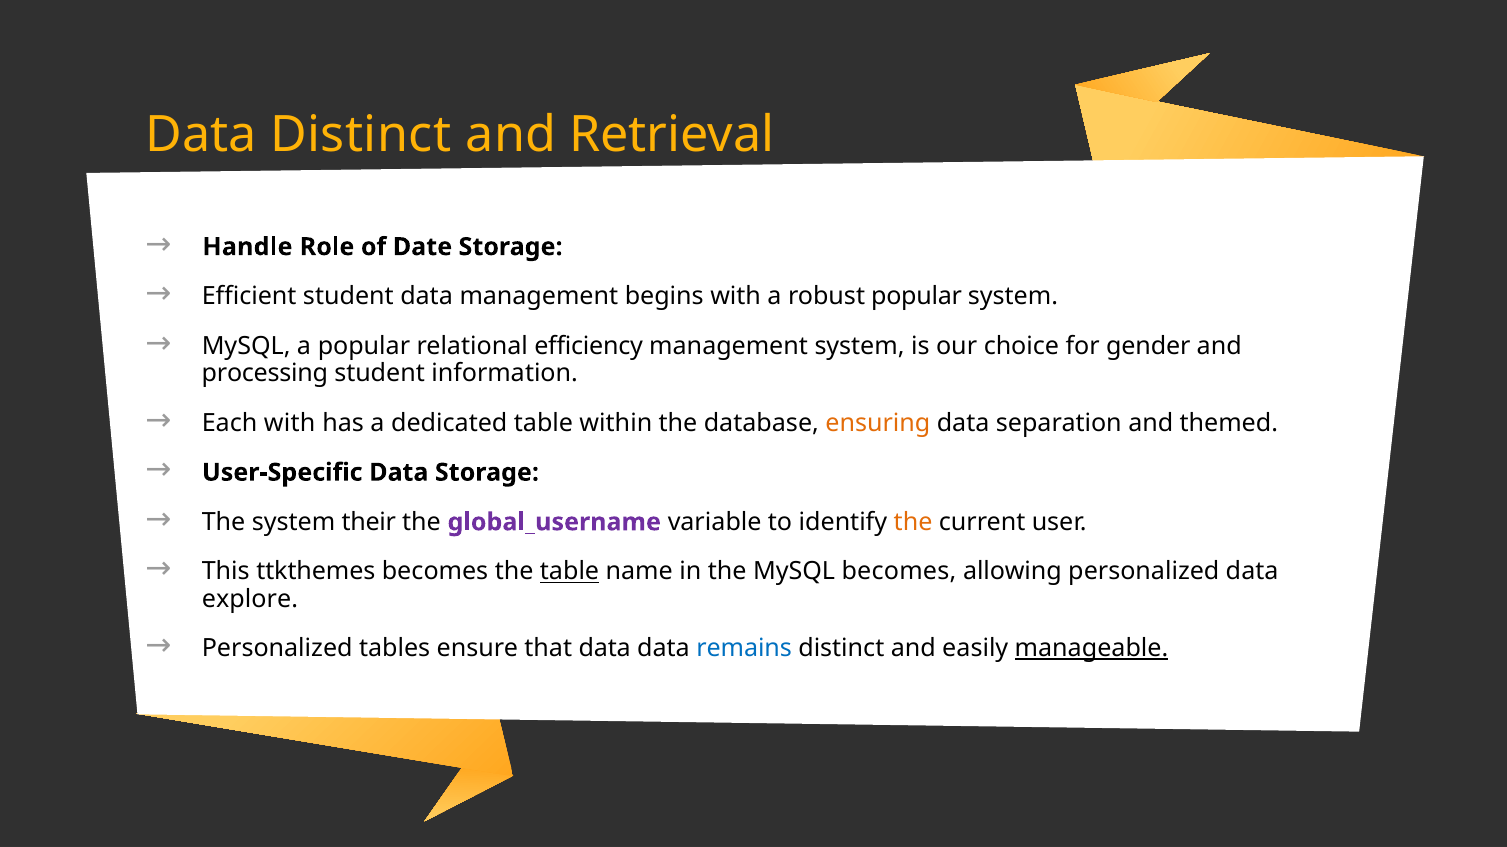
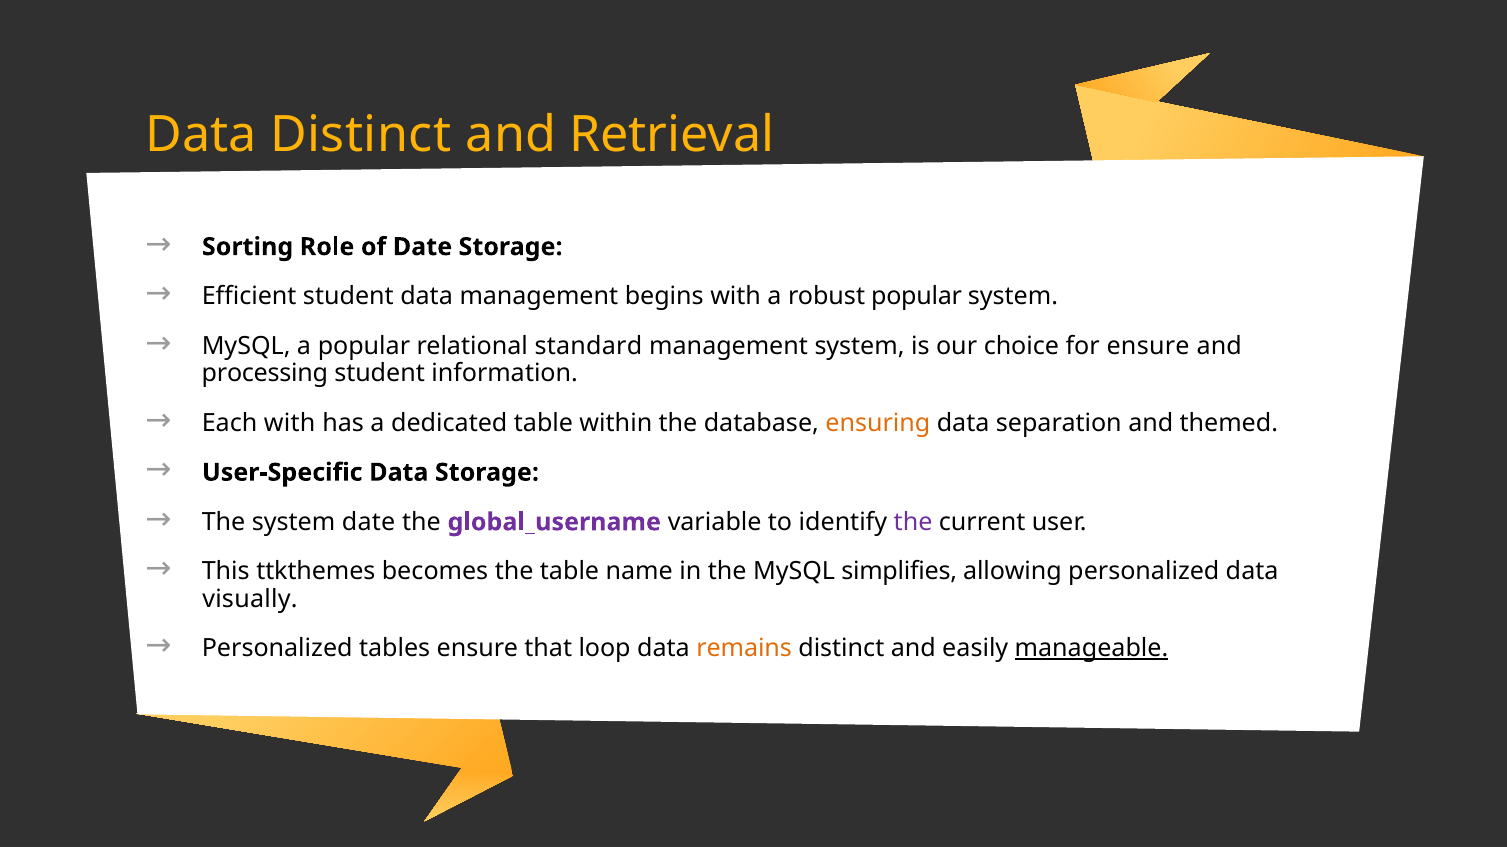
Handle: Handle -> Sorting
efficiency: efficiency -> standard
for gender: gender -> ensure
system their: their -> date
the at (913, 522) colour: orange -> purple
table at (570, 572) underline: present -> none
MySQL becomes: becomes -> simplifies
explore: explore -> visually
that data: data -> loop
remains colour: blue -> orange
